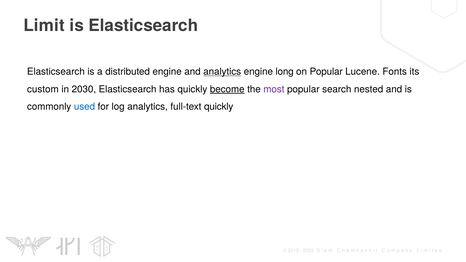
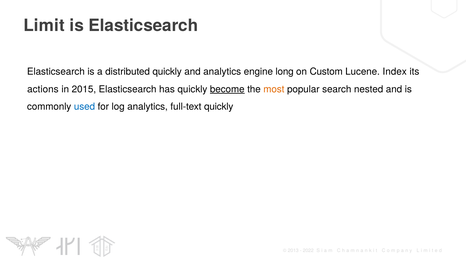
distributed engine: engine -> quickly
analytics at (222, 72) underline: present -> none
on Popular: Popular -> Custom
Fonts: Fonts -> Index
custom: custom -> actions
2030: 2030 -> 2015
most colour: purple -> orange
